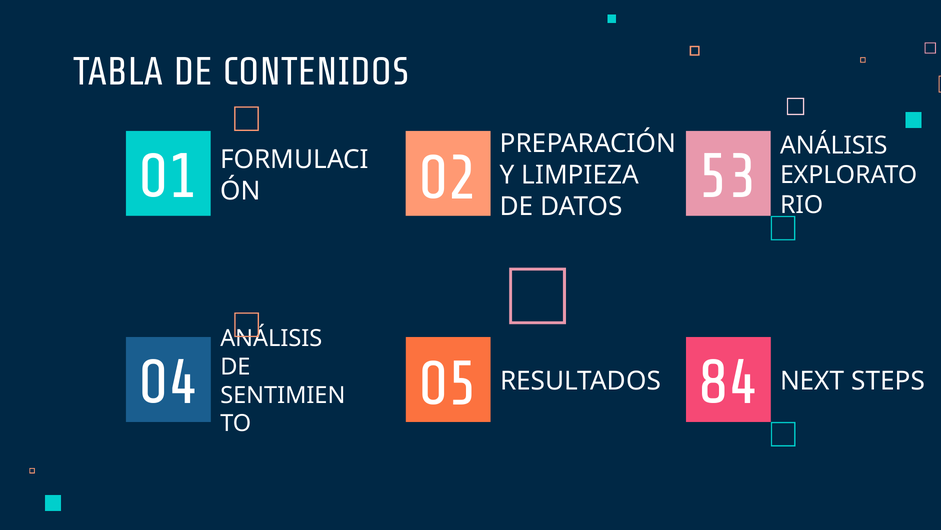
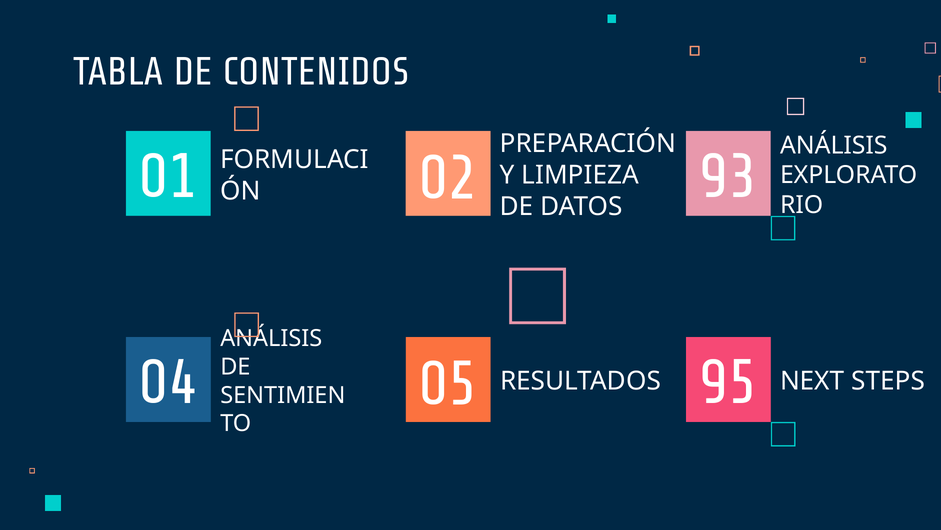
53: 53 -> 93
84: 84 -> 95
